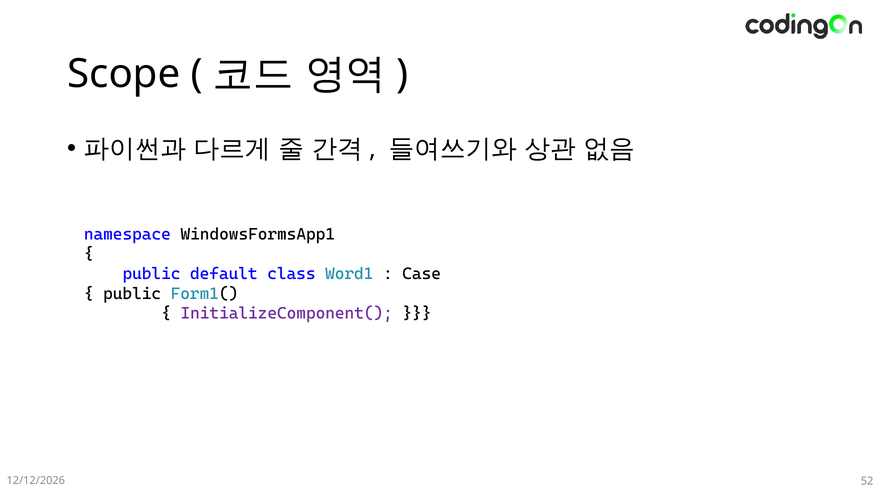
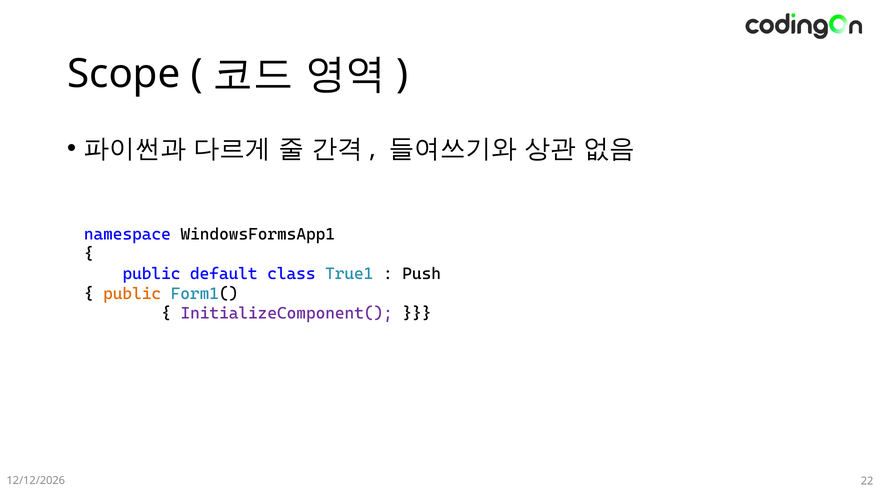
Word1: Word1 -> True1
Case: Case -> Push
public at (132, 294) colour: black -> orange
52: 52 -> 22
